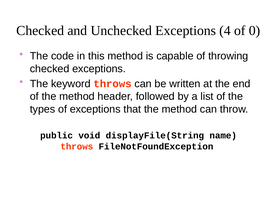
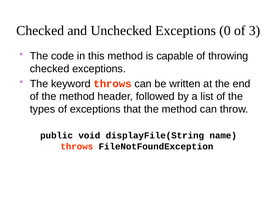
4: 4 -> 0
0: 0 -> 3
